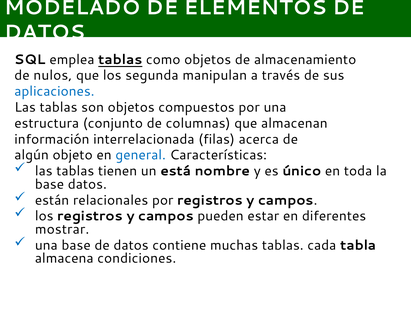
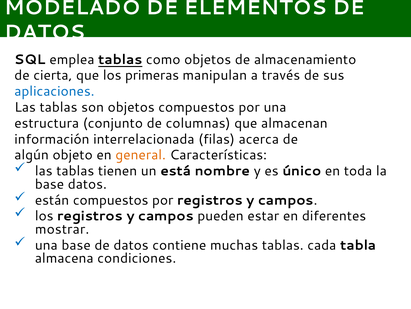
nulos: nulos -> cierta
segunda: segunda -> primeras
general colour: blue -> orange
están relacionales: relacionales -> compuestos
